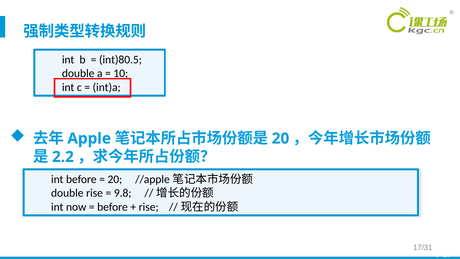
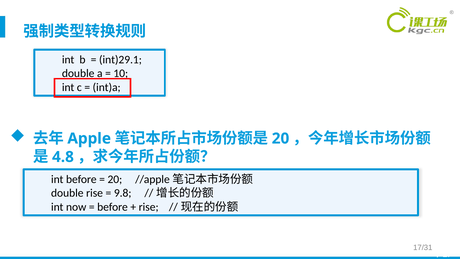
int)80.5: int)80.5 -> int)29.1
2.2: 2.2 -> 4.8
